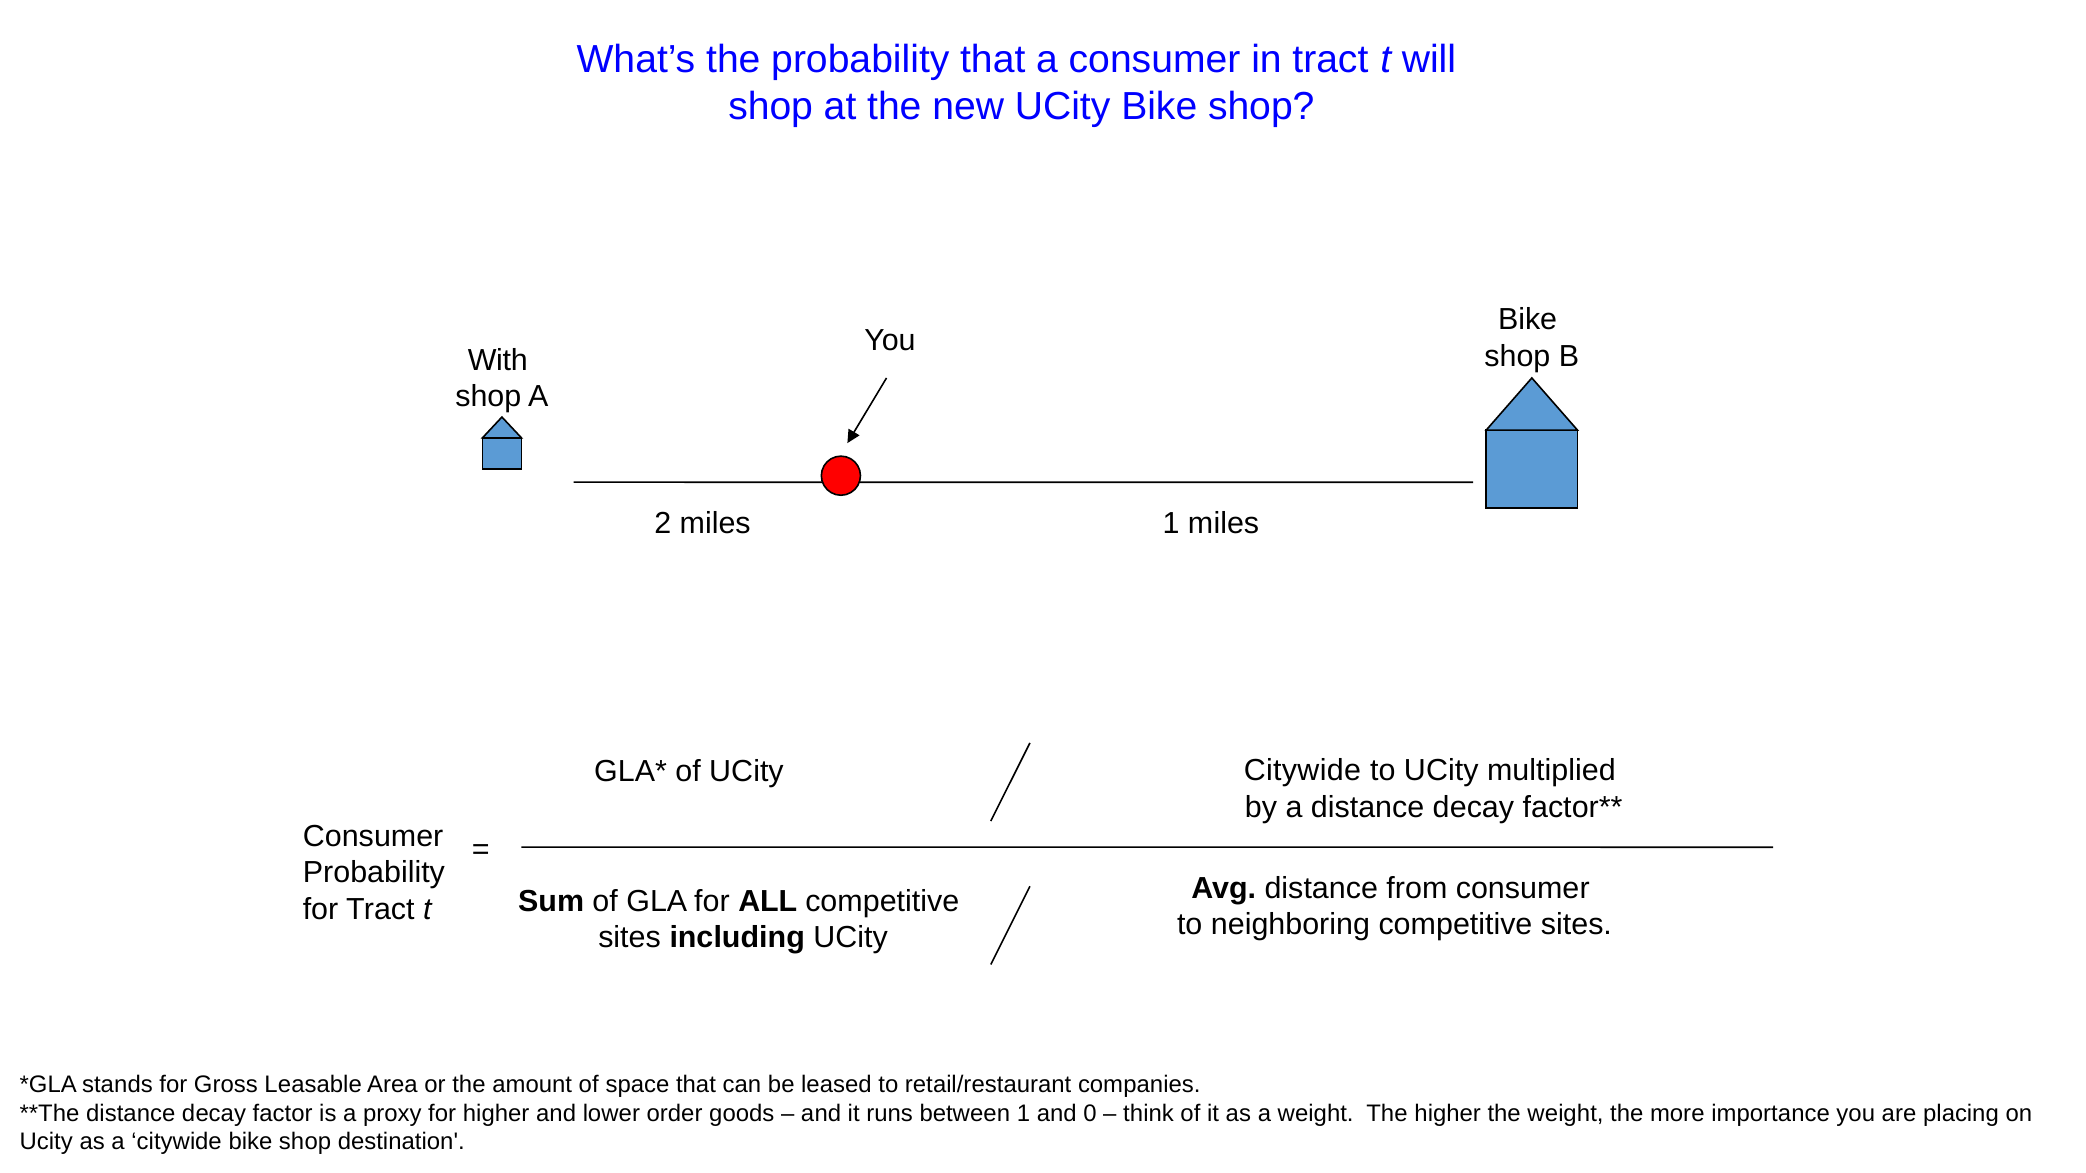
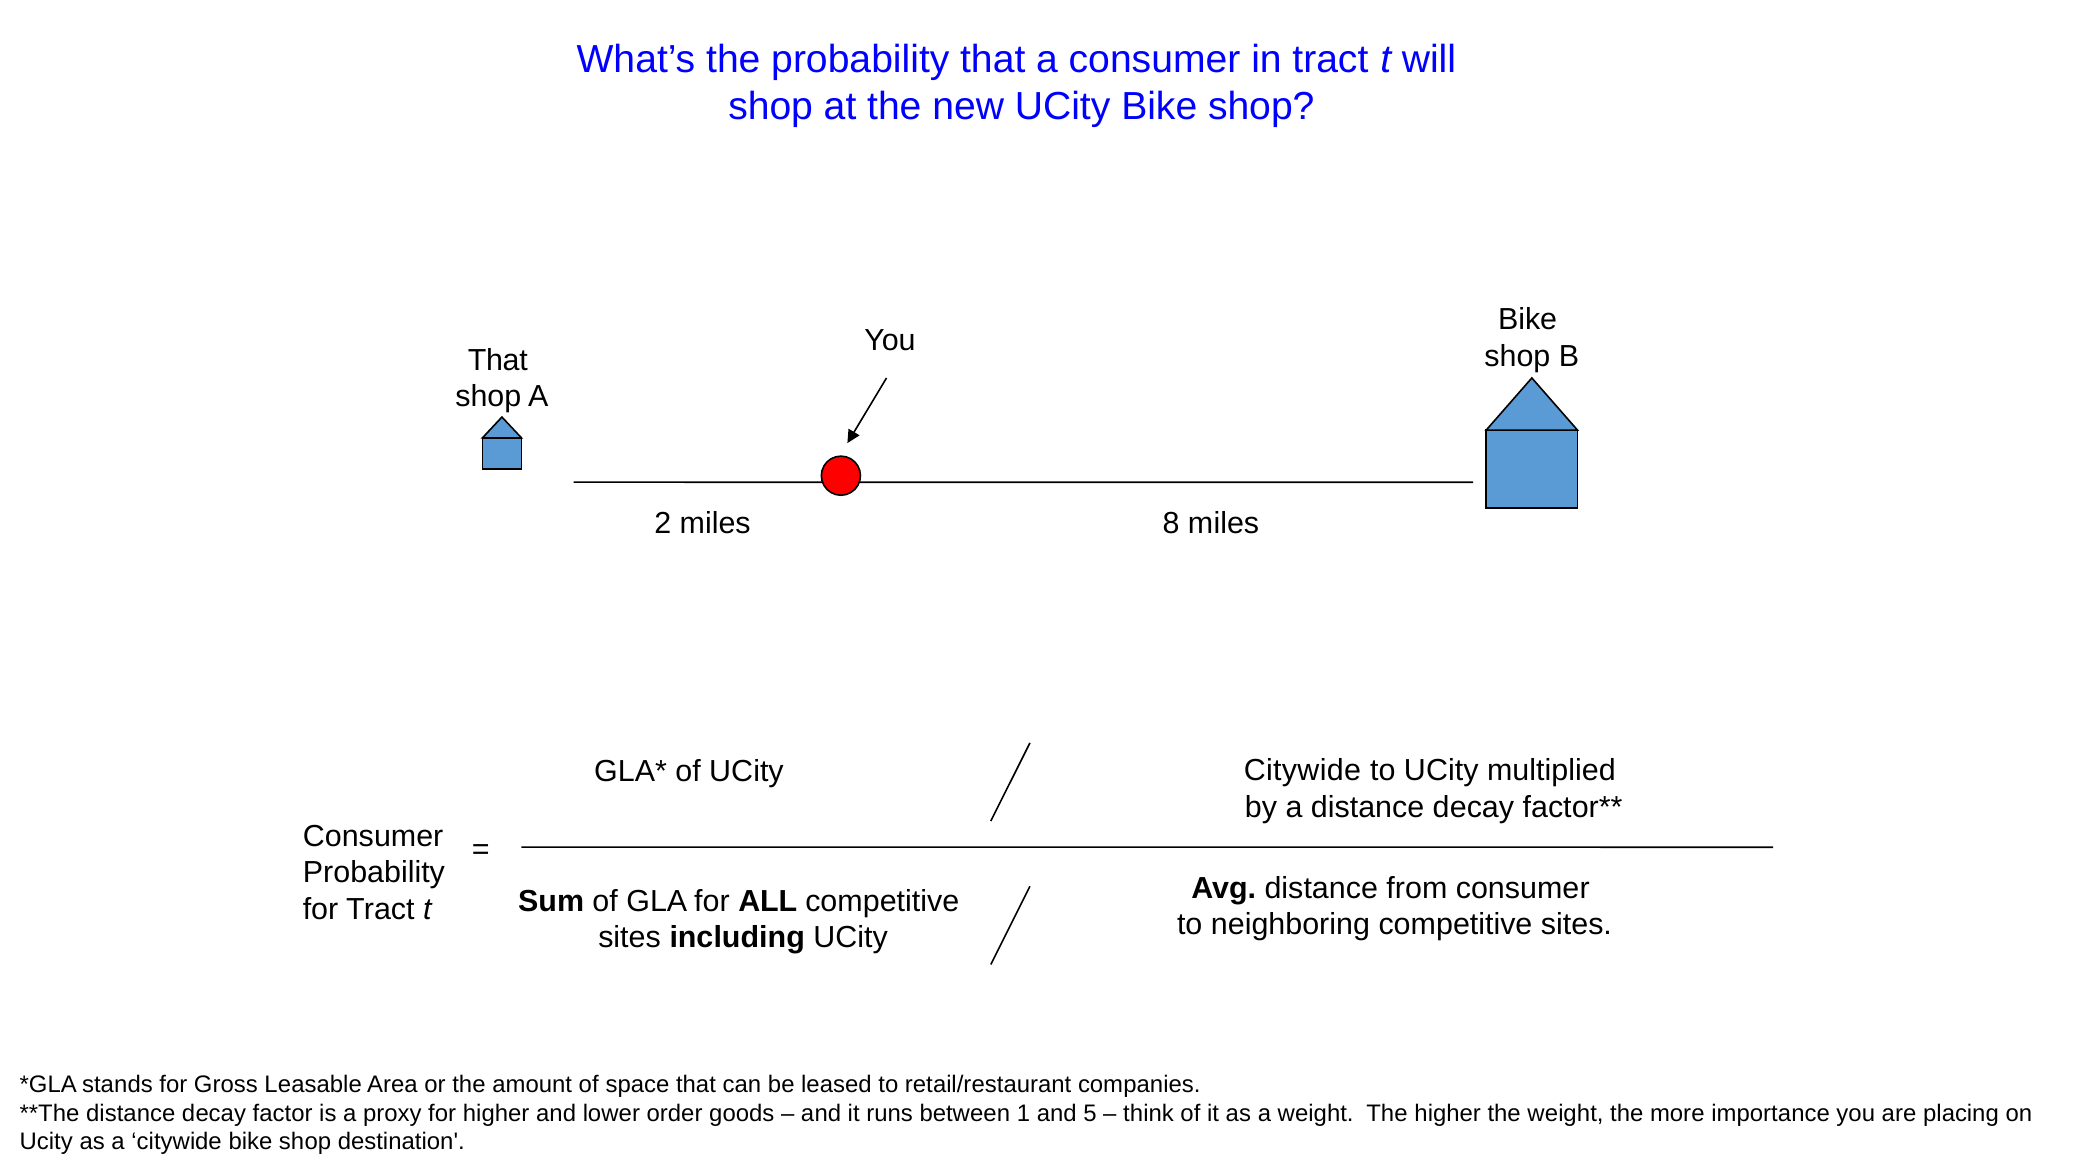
With at (498, 360): With -> That
miles 1: 1 -> 8
0: 0 -> 5
